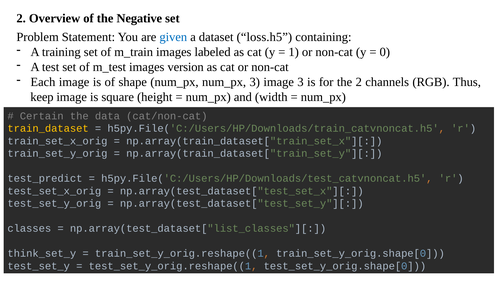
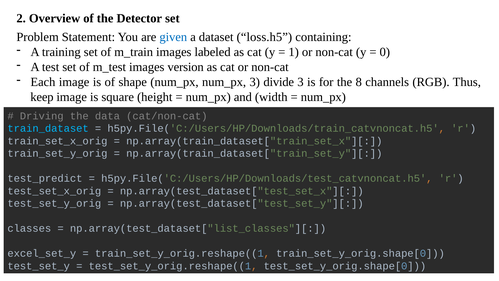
Negative: Negative -> Detector
3 image: image -> divide
the 2: 2 -> 8
Certain: Certain -> Driving
train_dataset colour: yellow -> light blue
think_set_y: think_set_y -> excel_set_y
